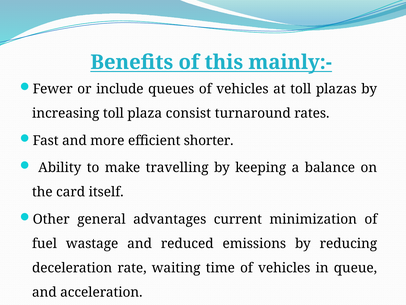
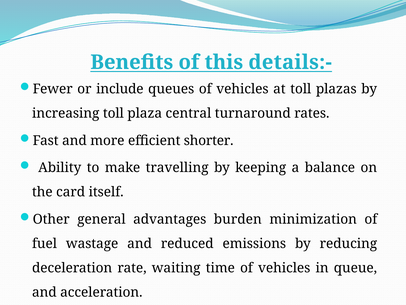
mainly:-: mainly:- -> details:-
consist: consist -> central
current: current -> burden
